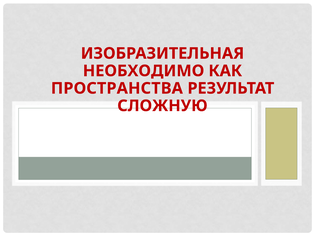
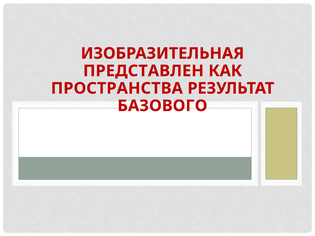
НЕОБХОДИМО: НЕОБХОДИМО -> ПРЕДСТАВЛЕН
СЛОЖНУЮ: СЛОЖНУЮ -> БАЗОВОГО
